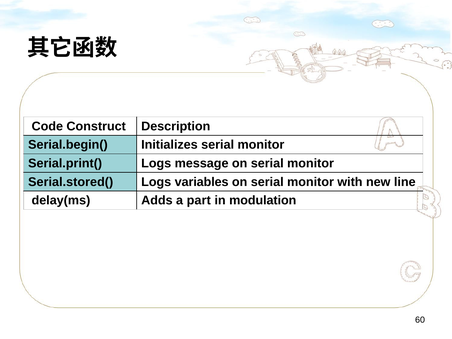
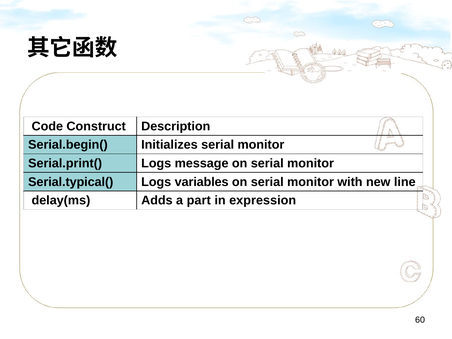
Serial.stored(: Serial.stored( -> Serial.typical(
modulation: modulation -> expression
